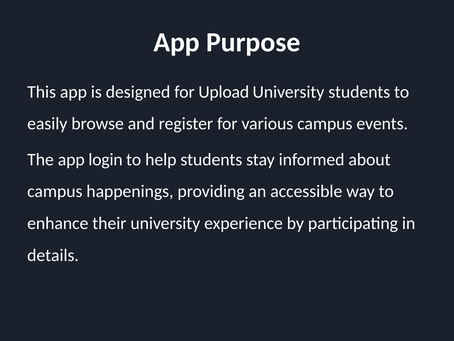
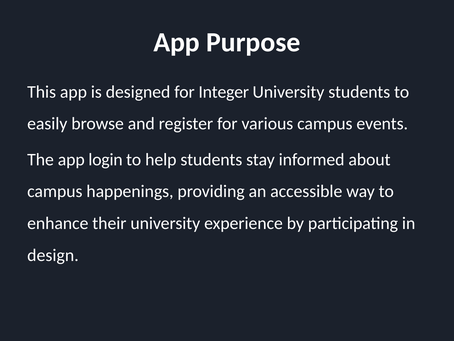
Upload: Upload -> Integer
details: details -> design
